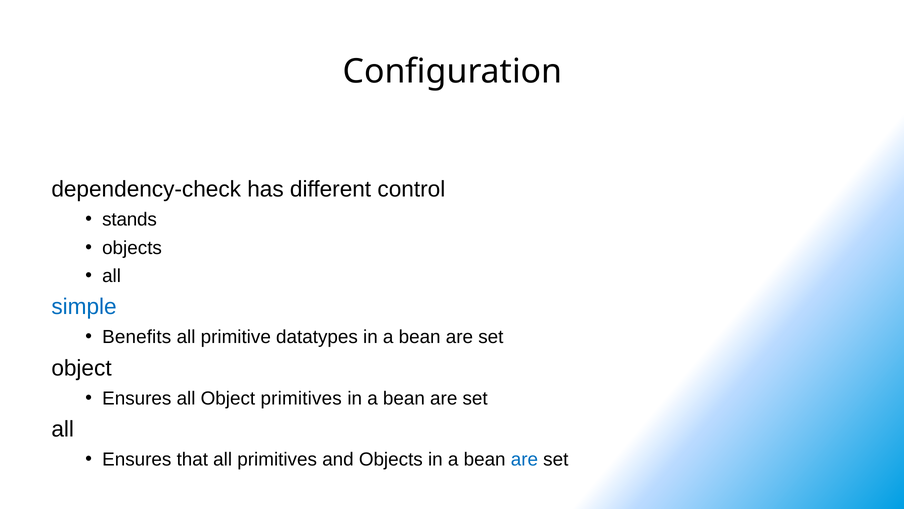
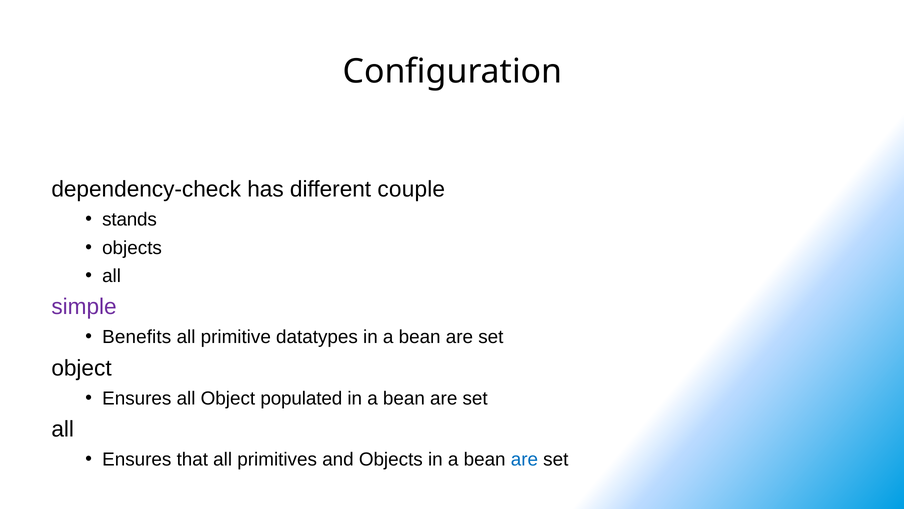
control: control -> couple
simple colour: blue -> purple
Object primitives: primitives -> populated
